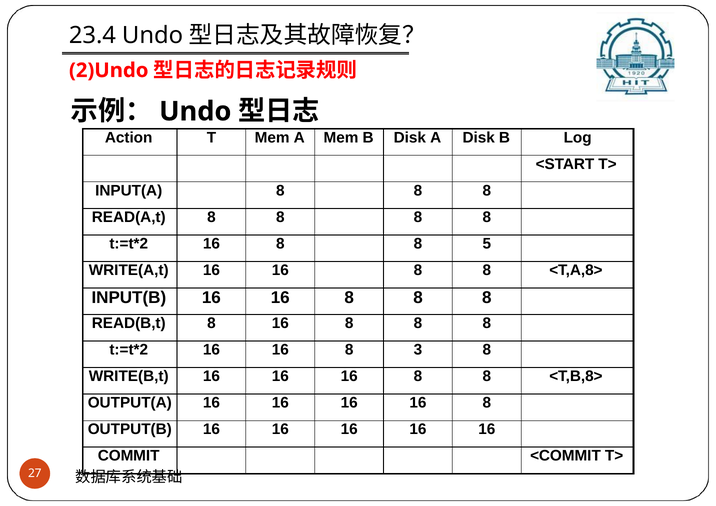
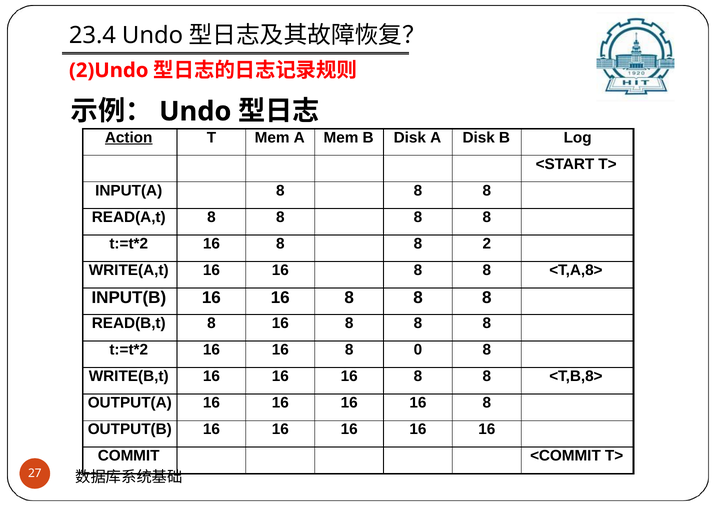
Action underline: none -> present
5: 5 -> 2
3: 3 -> 0
